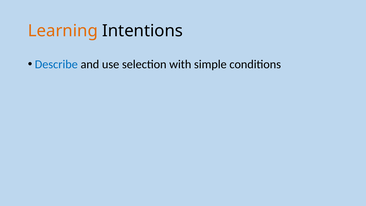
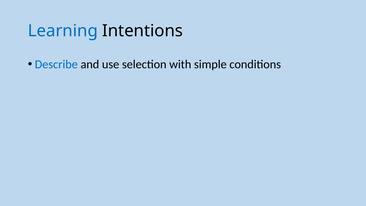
Learning colour: orange -> blue
